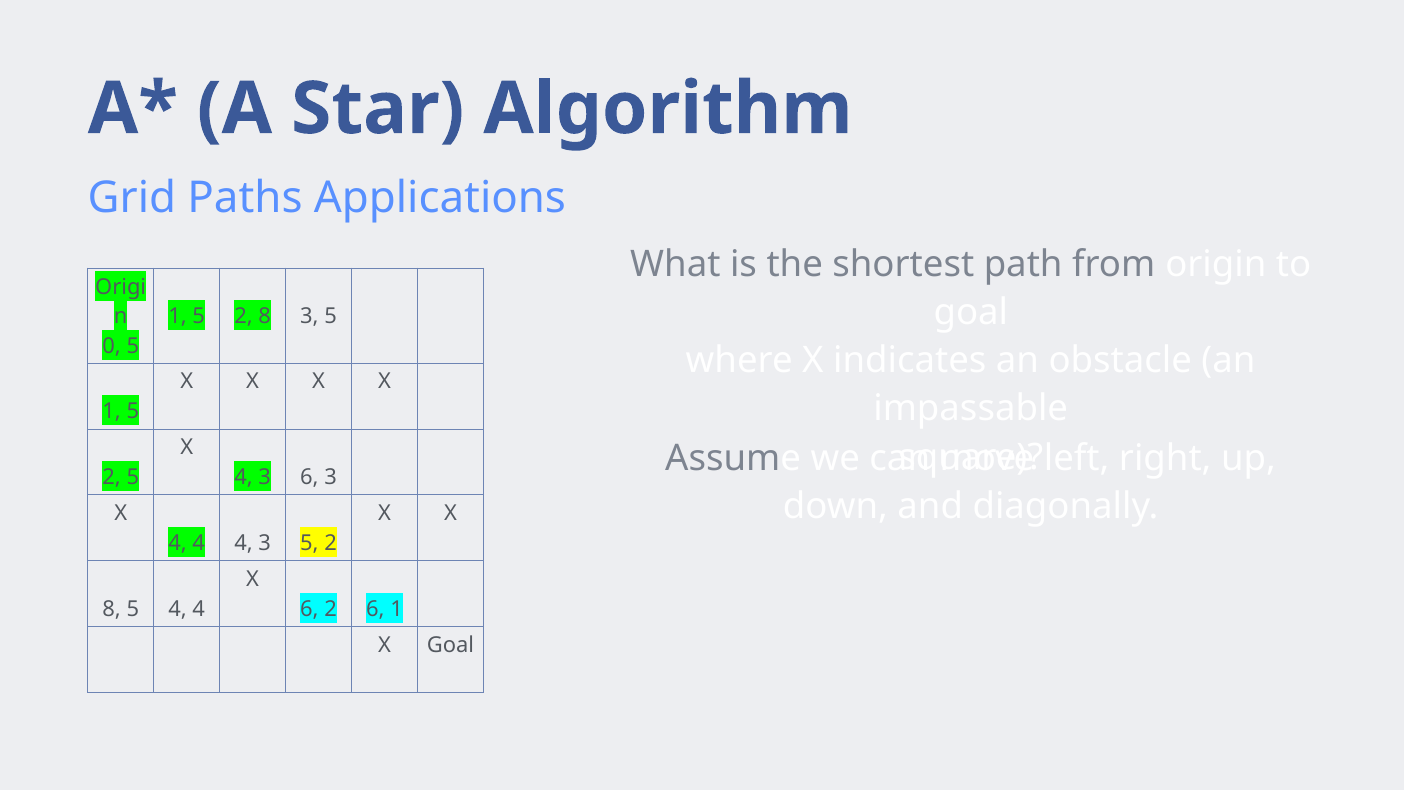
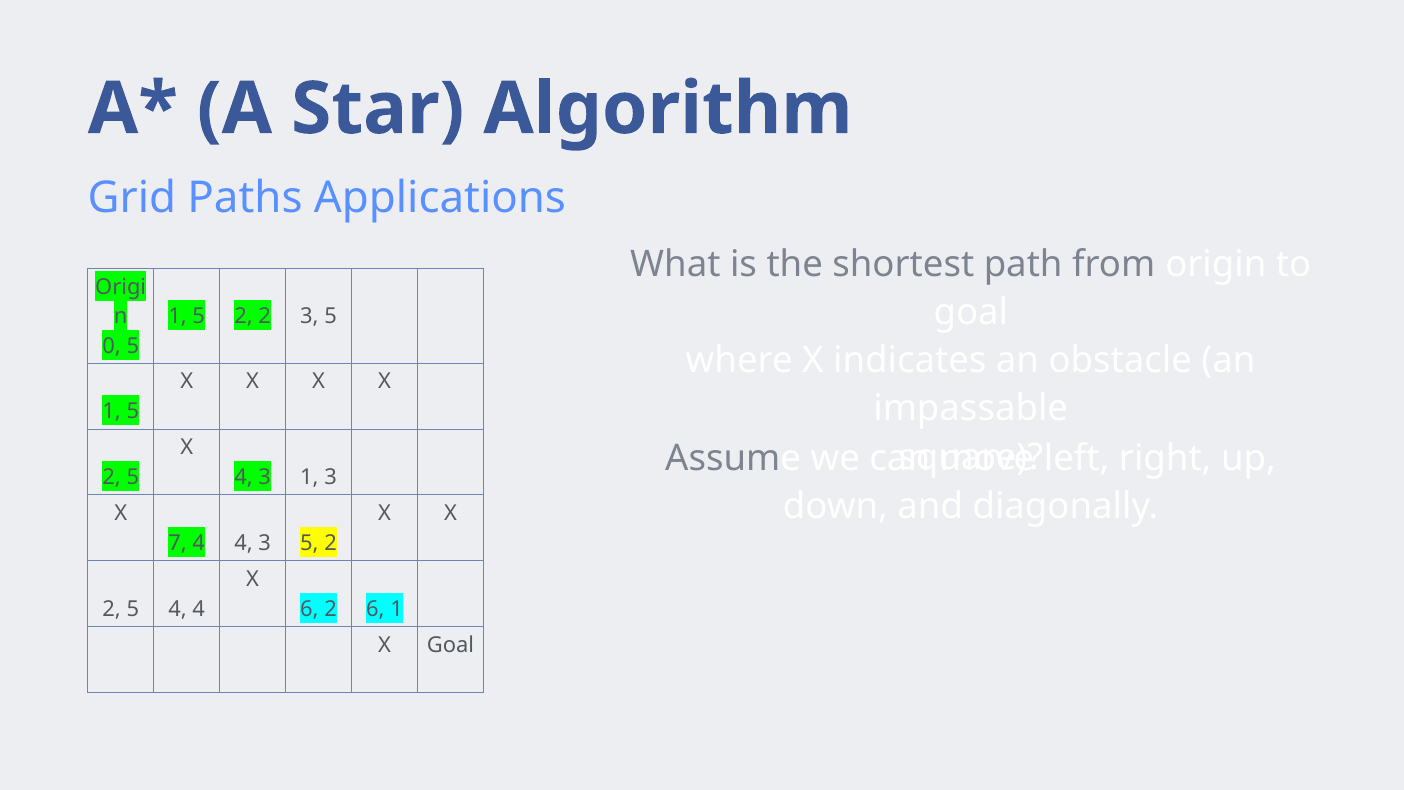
2 8: 8 -> 2
3 6: 6 -> 1
4 at (178, 543): 4 -> 7
8 at (112, 609): 8 -> 2
